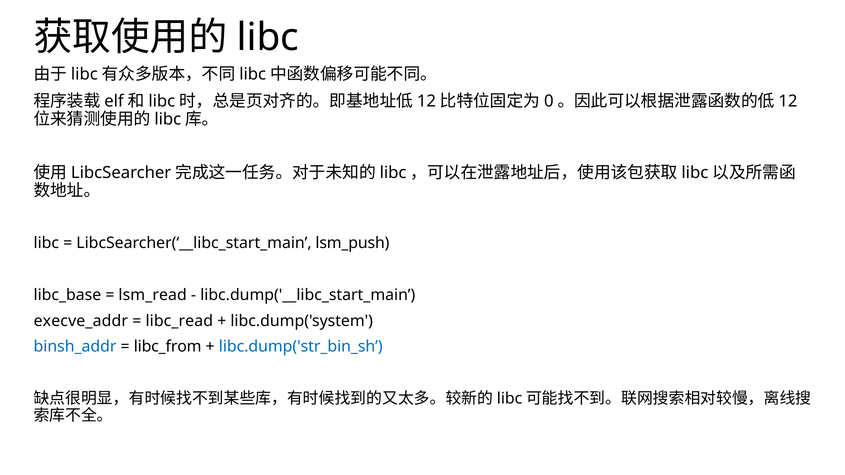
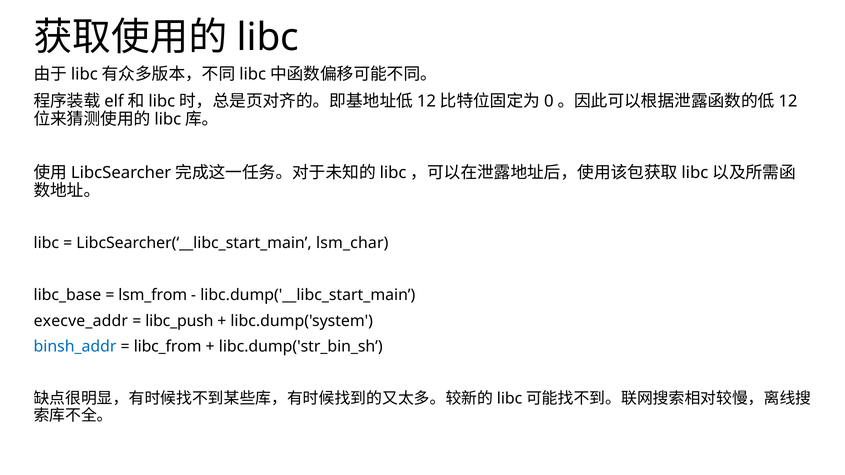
lsm_push: lsm_push -> lsm_char
lsm_read: lsm_read -> lsm_from
libc_read: libc_read -> libc_push
libc.dump('str_bin_sh colour: blue -> black
